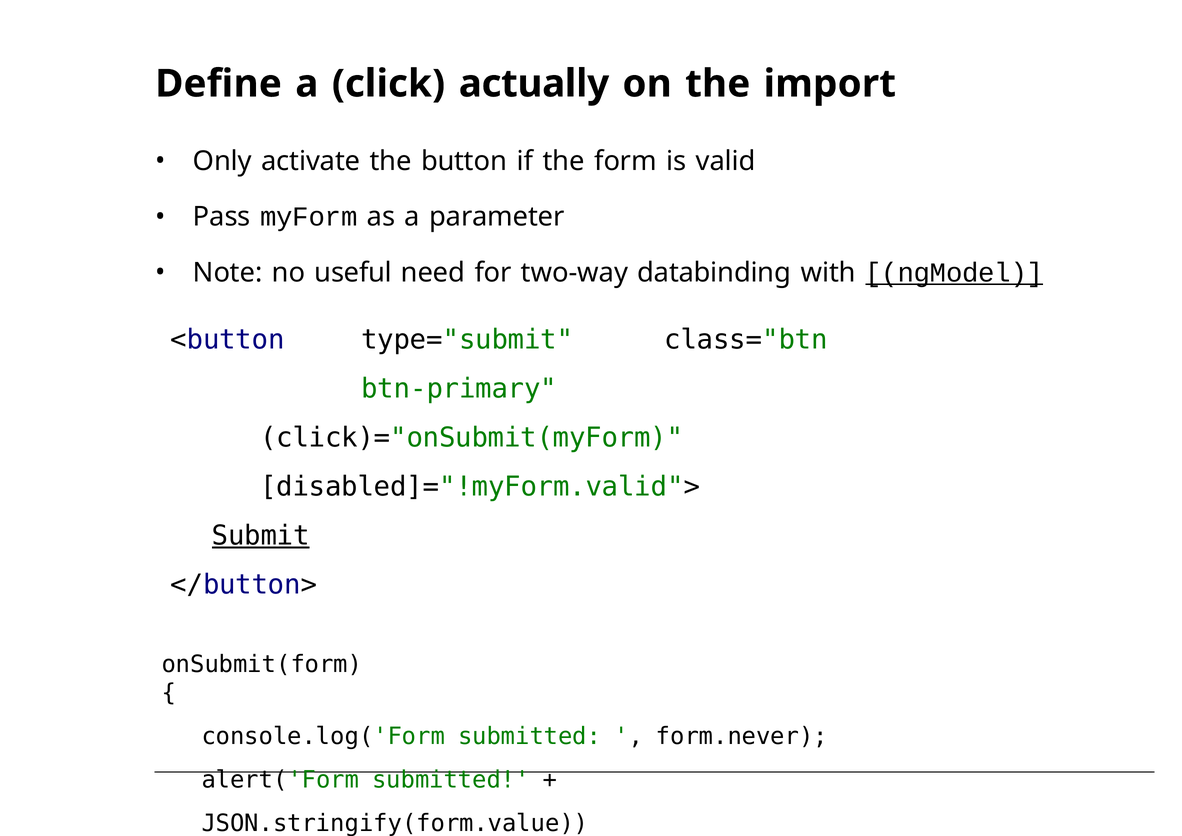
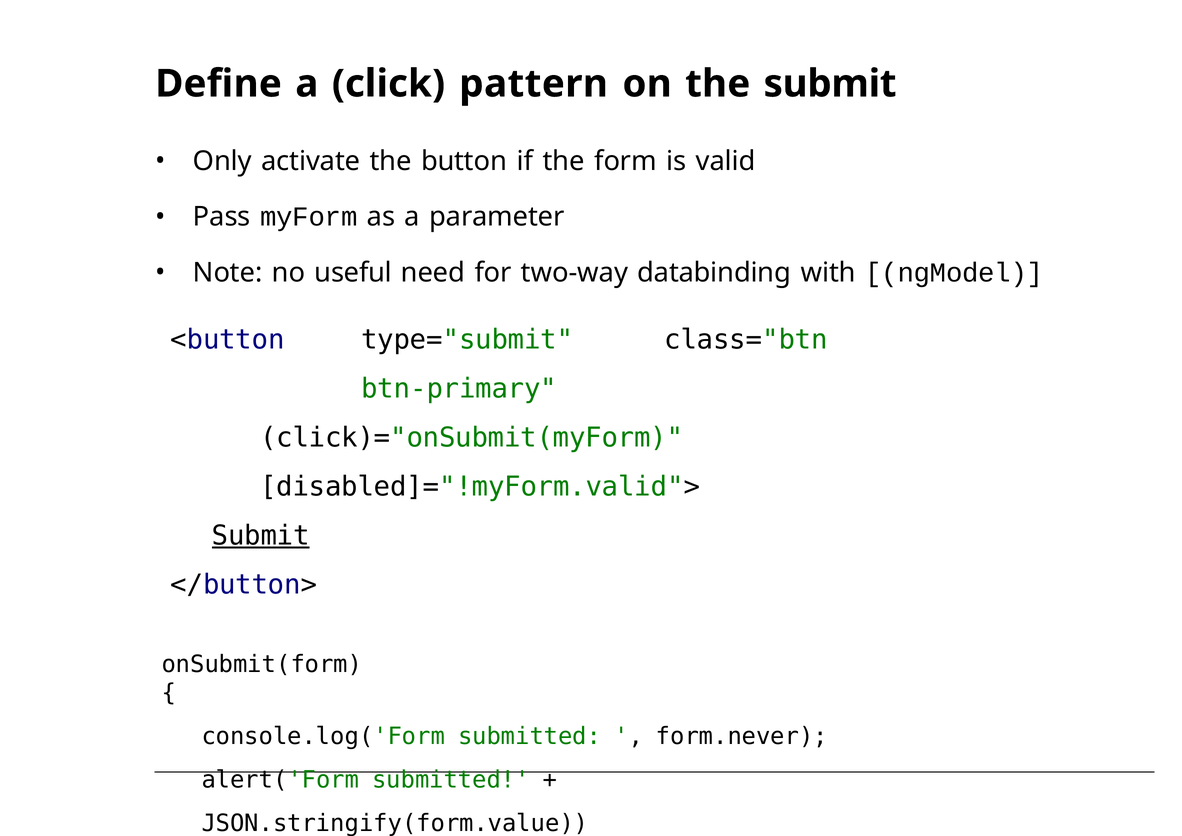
actually: actually -> pattern
the import: import -> submit
ngModel underline: present -> none
